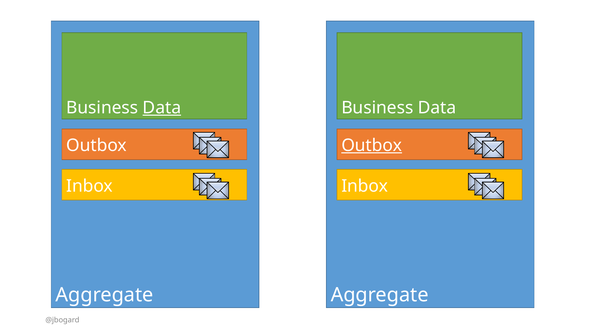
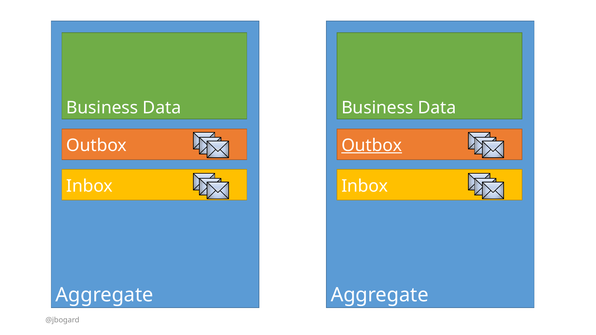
Data at (162, 108) underline: present -> none
